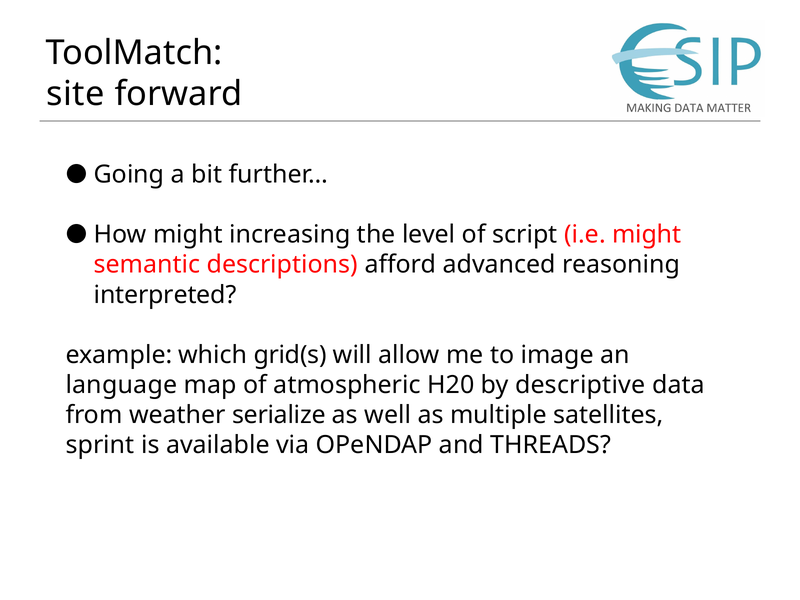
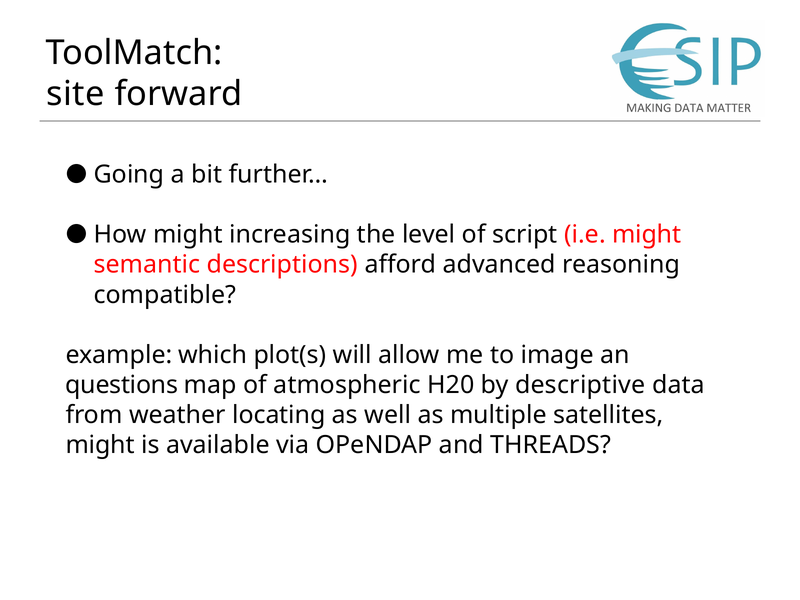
interpreted: interpreted -> compatible
grid(s: grid(s -> plot(s
language: language -> questions
serialize: serialize -> locating
sprint at (100, 445): sprint -> might
